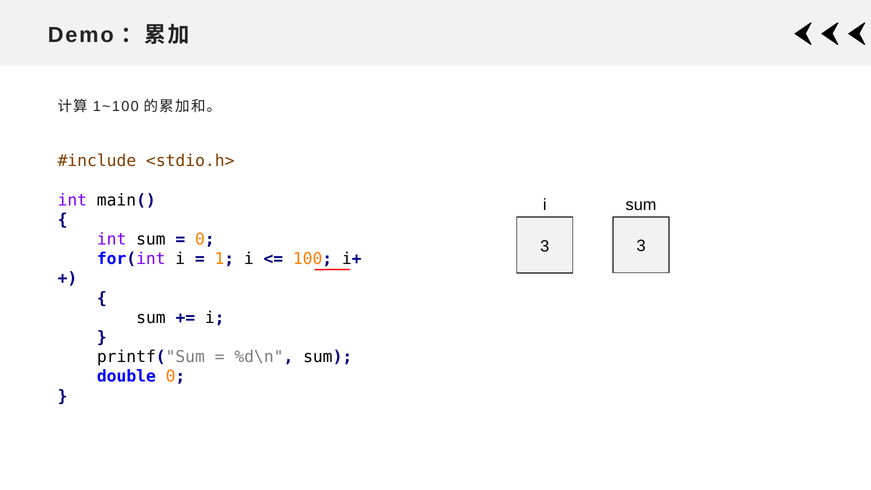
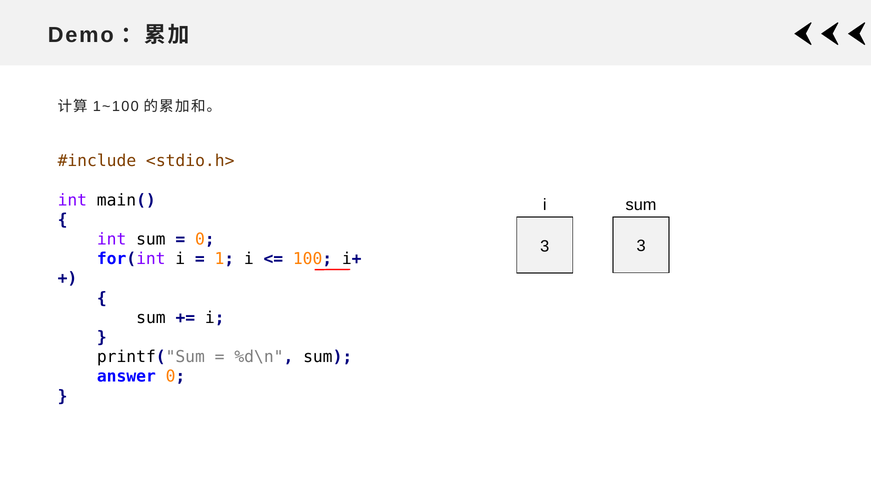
double: double -> answer
